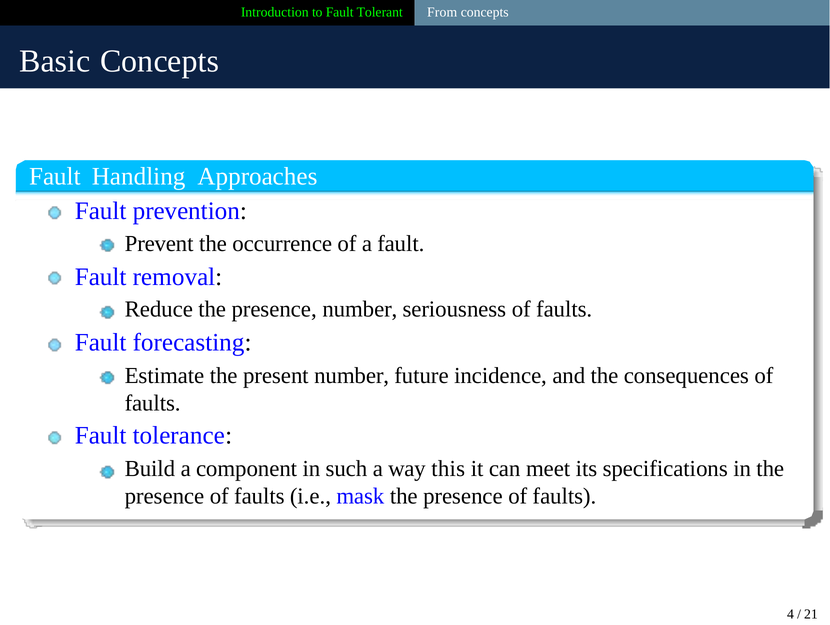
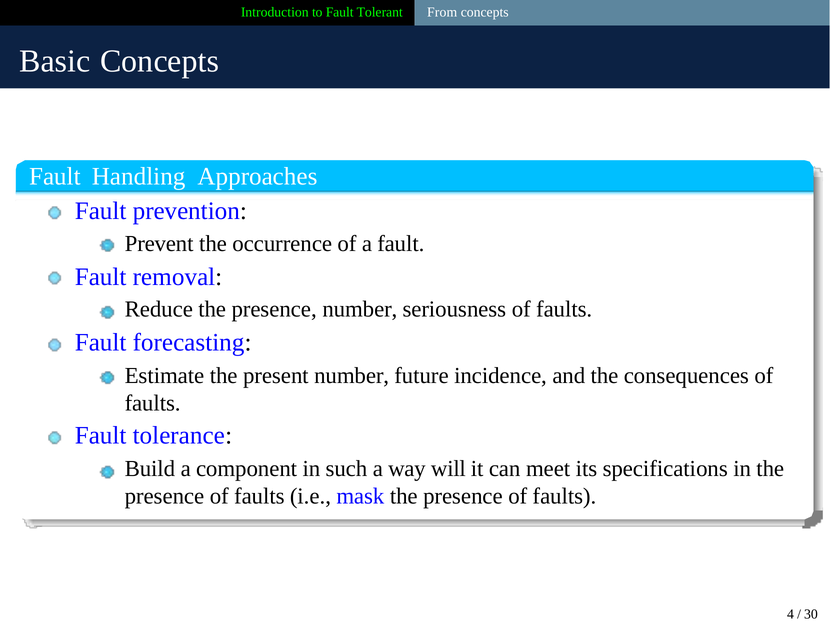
this: this -> will
21: 21 -> 30
